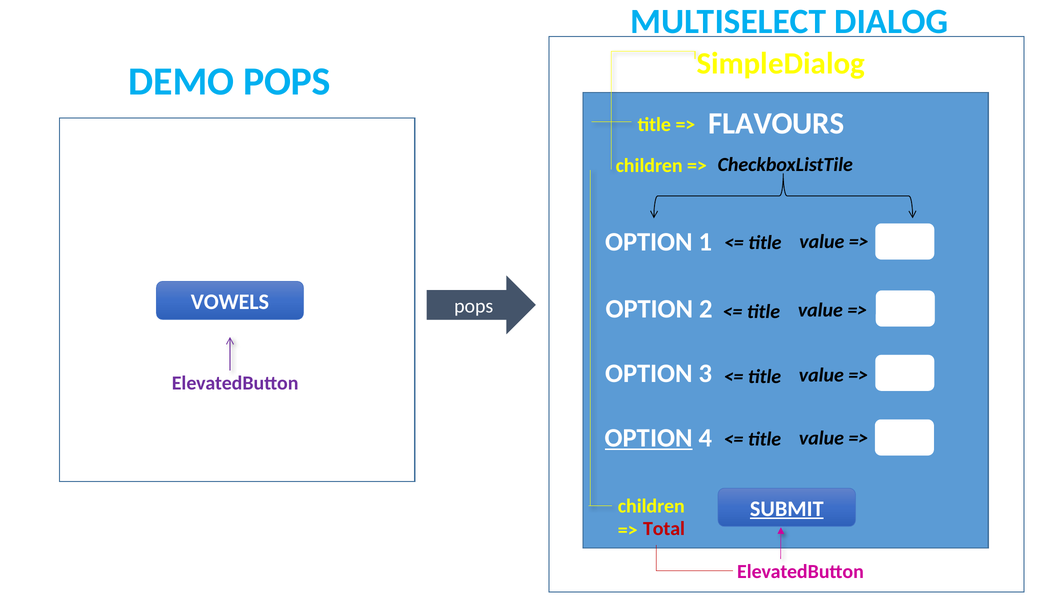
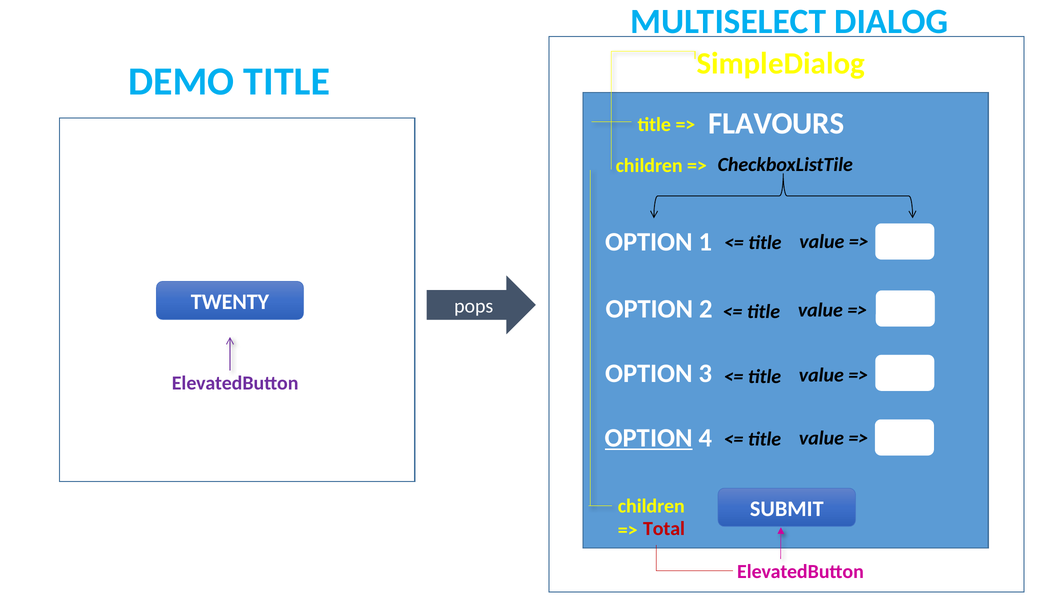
DEMO POPS: POPS -> TITLE
VOWELS: VOWELS -> TWENTY
SUBMIT underline: present -> none
